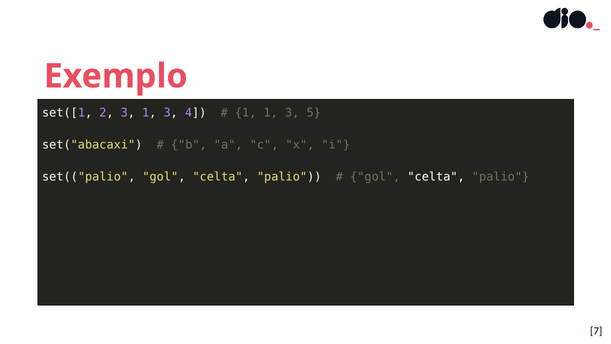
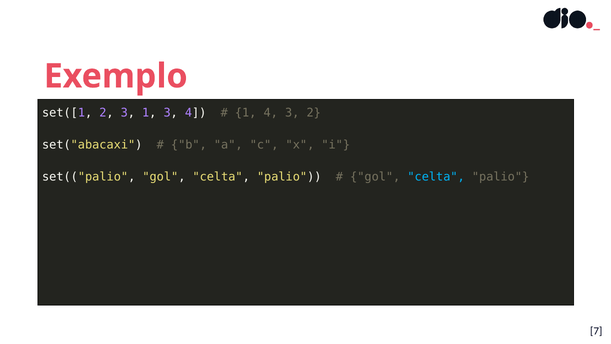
1 1: 1 -> 4
3 5: 5 -> 2
celta at (436, 177) colour: white -> light blue
